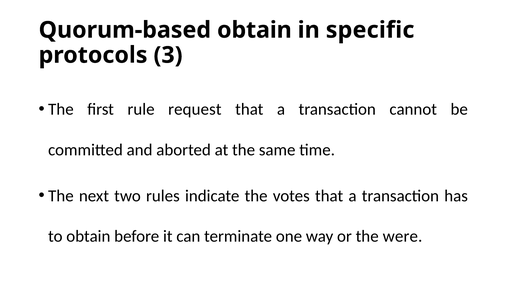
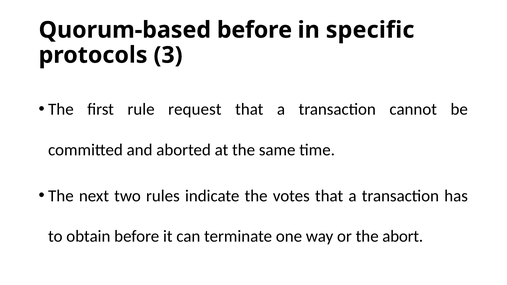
Quorum-based obtain: obtain -> before
were: were -> abort
